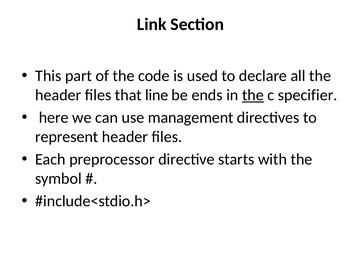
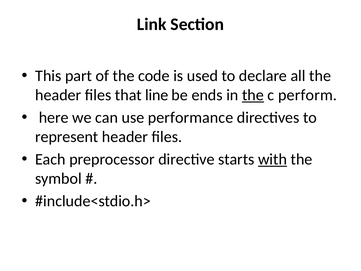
specifier: specifier -> perform
management: management -> performance
with underline: none -> present
